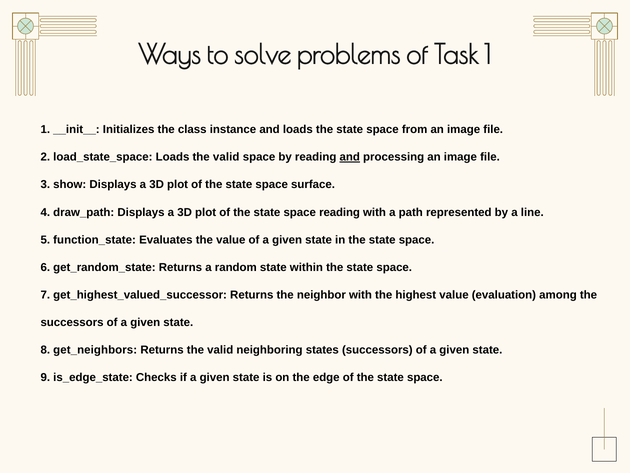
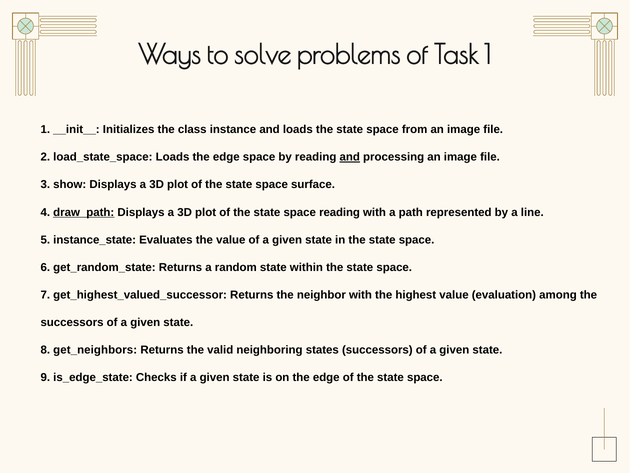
Loads the valid: valid -> edge
draw_path underline: none -> present
function_state: function_state -> instance_state
